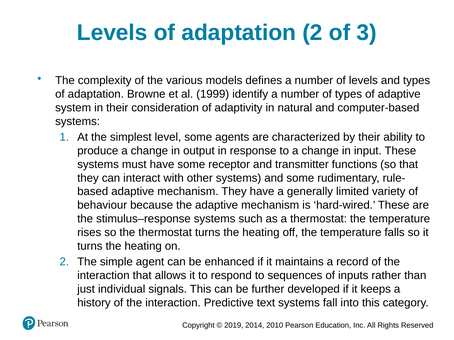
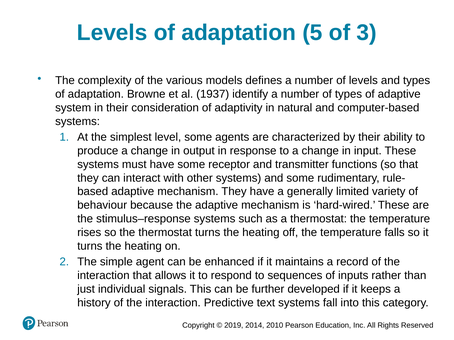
adaptation 2: 2 -> 5
1999: 1999 -> 1937
